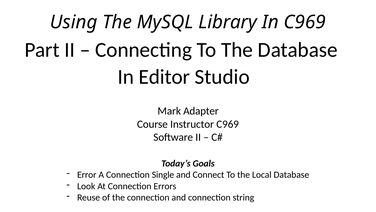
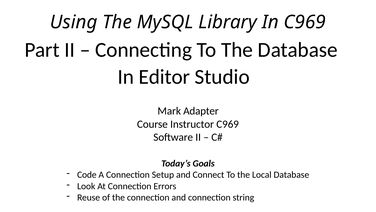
Error: Error -> Code
Single: Single -> Setup
